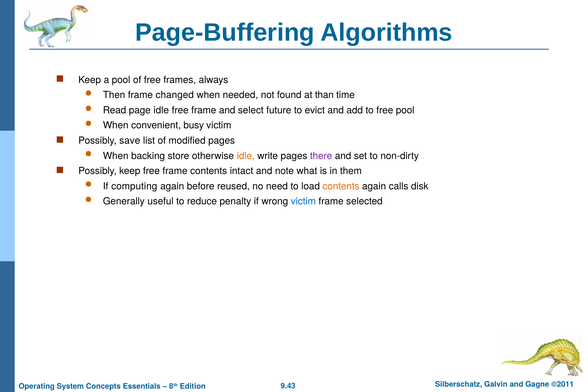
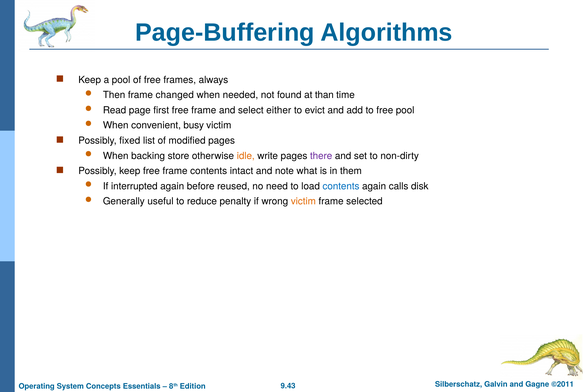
page idle: idle -> first
future: future -> either
save: save -> fixed
computing: computing -> interrupted
contents at (341, 186) colour: orange -> blue
victim at (303, 201) colour: blue -> orange
